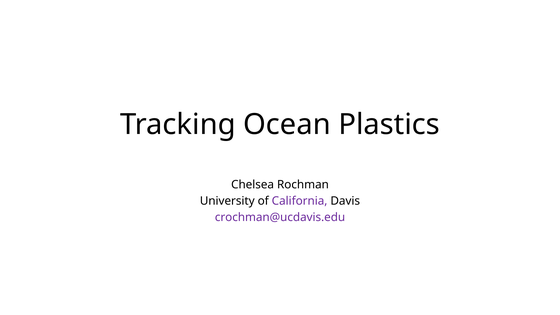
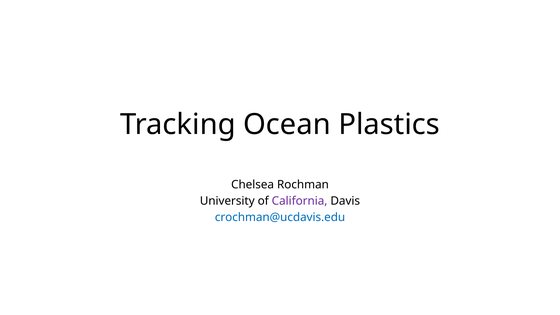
crochman@ucdavis.edu colour: purple -> blue
